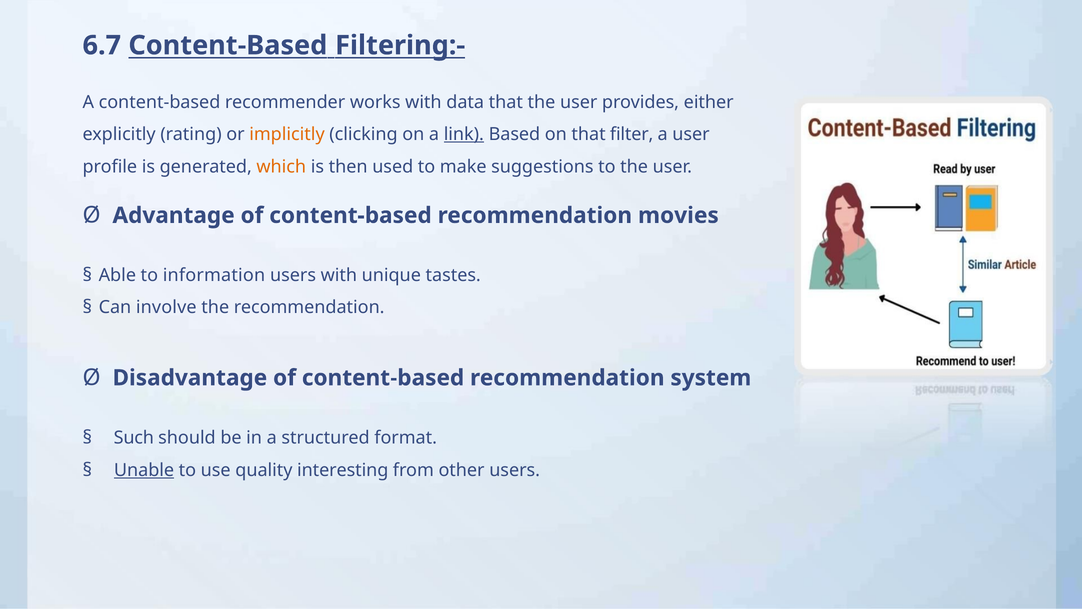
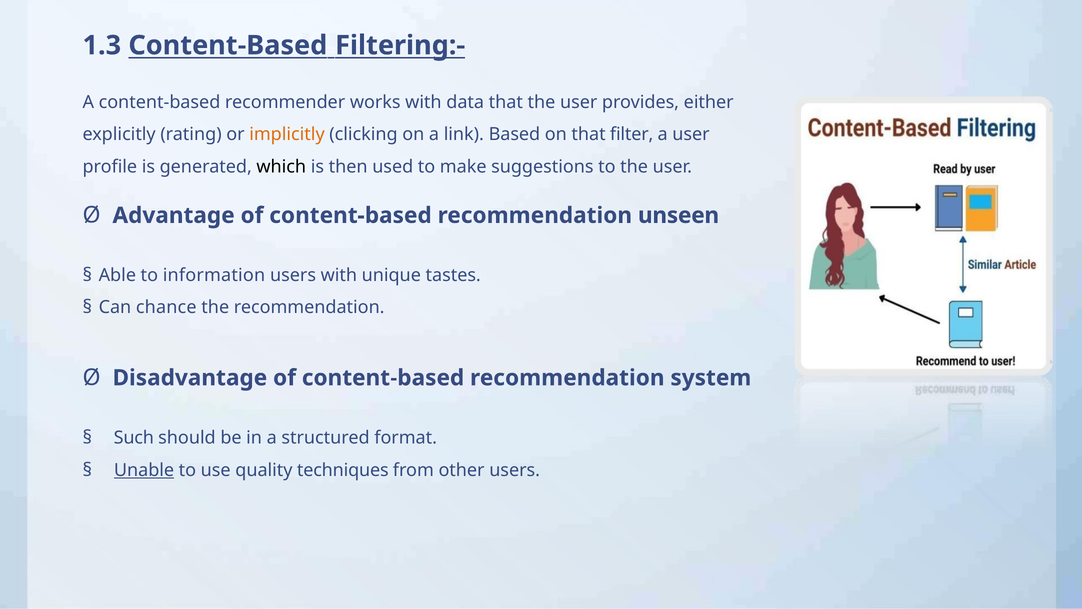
6.7: 6.7 -> 1.3
link underline: present -> none
which colour: orange -> black
movies: movies -> unseen
involve: involve -> chance
interesting: interesting -> techniques
